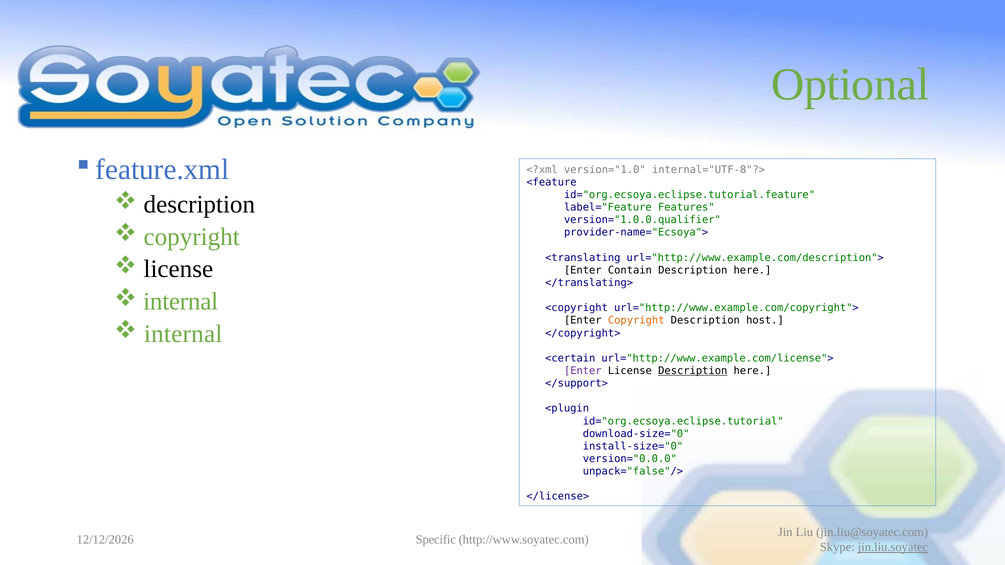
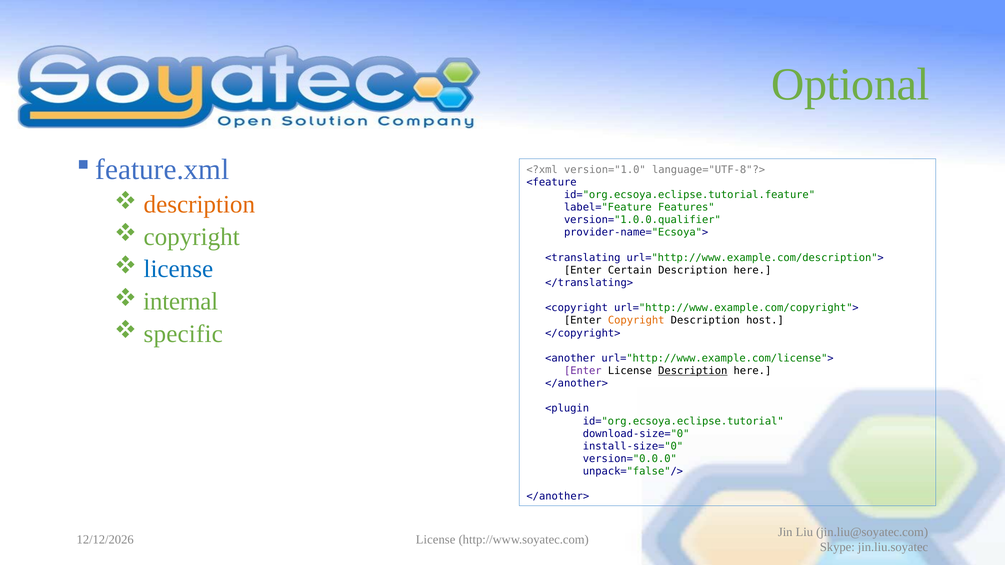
internal="UTF-8"?>: internal="UTF-8"?> -> language="UTF-8"?>
description at (199, 205) colour: black -> orange
license at (178, 269) colour: black -> blue
Contain: Contain -> Certain
internal at (183, 334): internal -> specific
<certain: <certain -> <another
</support> at (577, 384): </support> -> </another>
</license> at (558, 497): </license> -> </another>
Specific at (436, 540): Specific -> License
jin.liu.soyatec underline: present -> none
